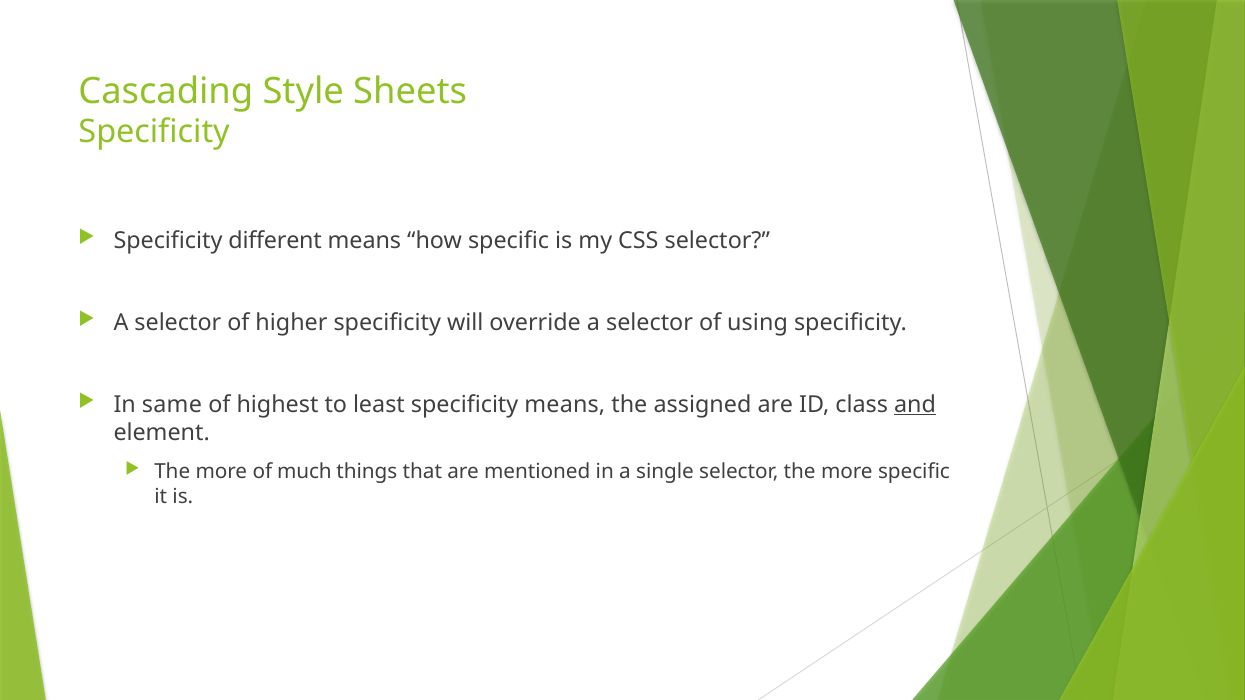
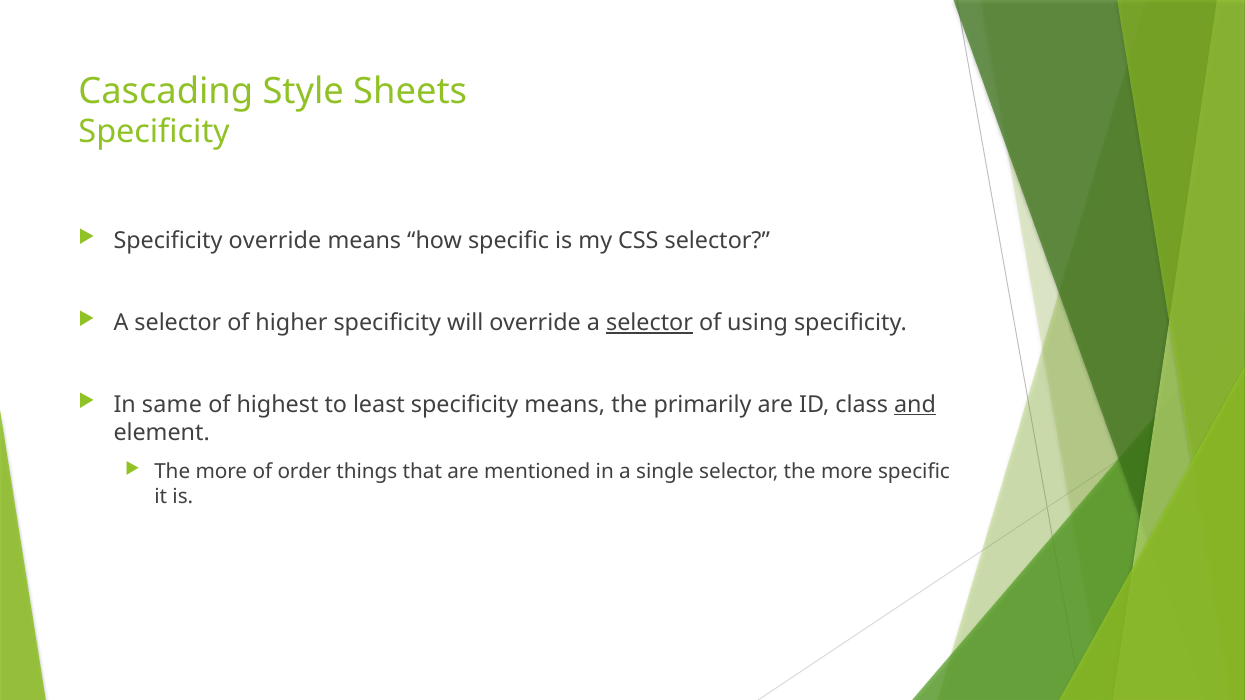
Specificity different: different -> override
selector at (650, 323) underline: none -> present
assigned: assigned -> primarily
much: much -> order
